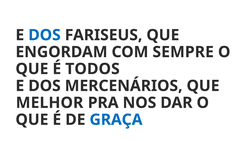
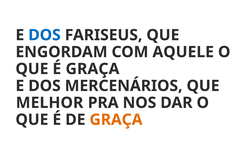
SEMPRE: SEMPRE -> AQUELE
É TODOS: TODOS -> GRAÇA
GRAÇA at (116, 119) colour: blue -> orange
